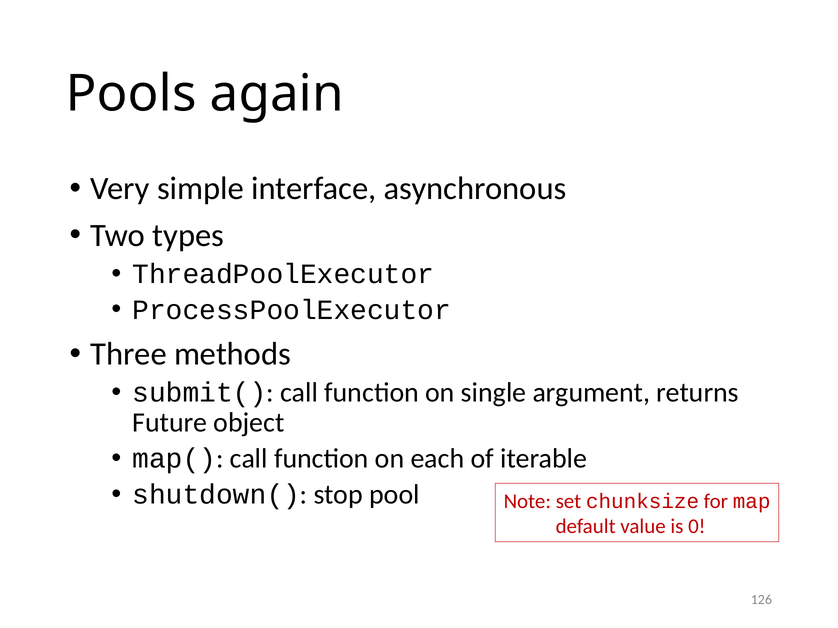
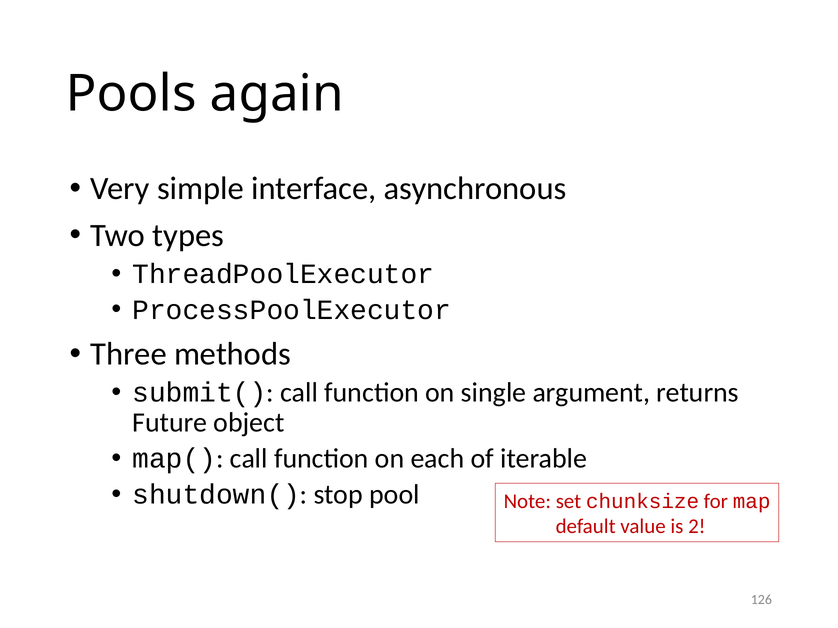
0: 0 -> 2
